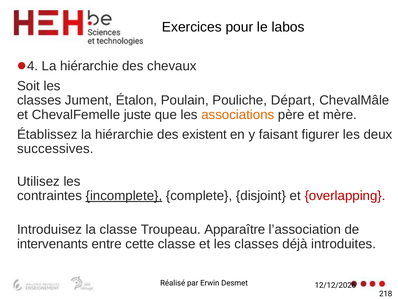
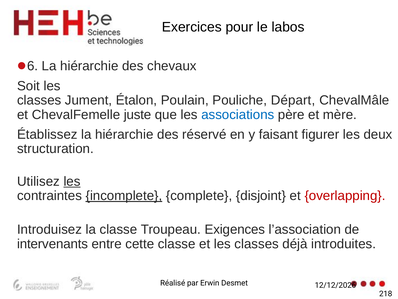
4: 4 -> 6
associations colour: orange -> blue
existent: existent -> réservé
successives: successives -> structuration
les at (72, 181) underline: none -> present
Apparaître: Apparaître -> Exigences
